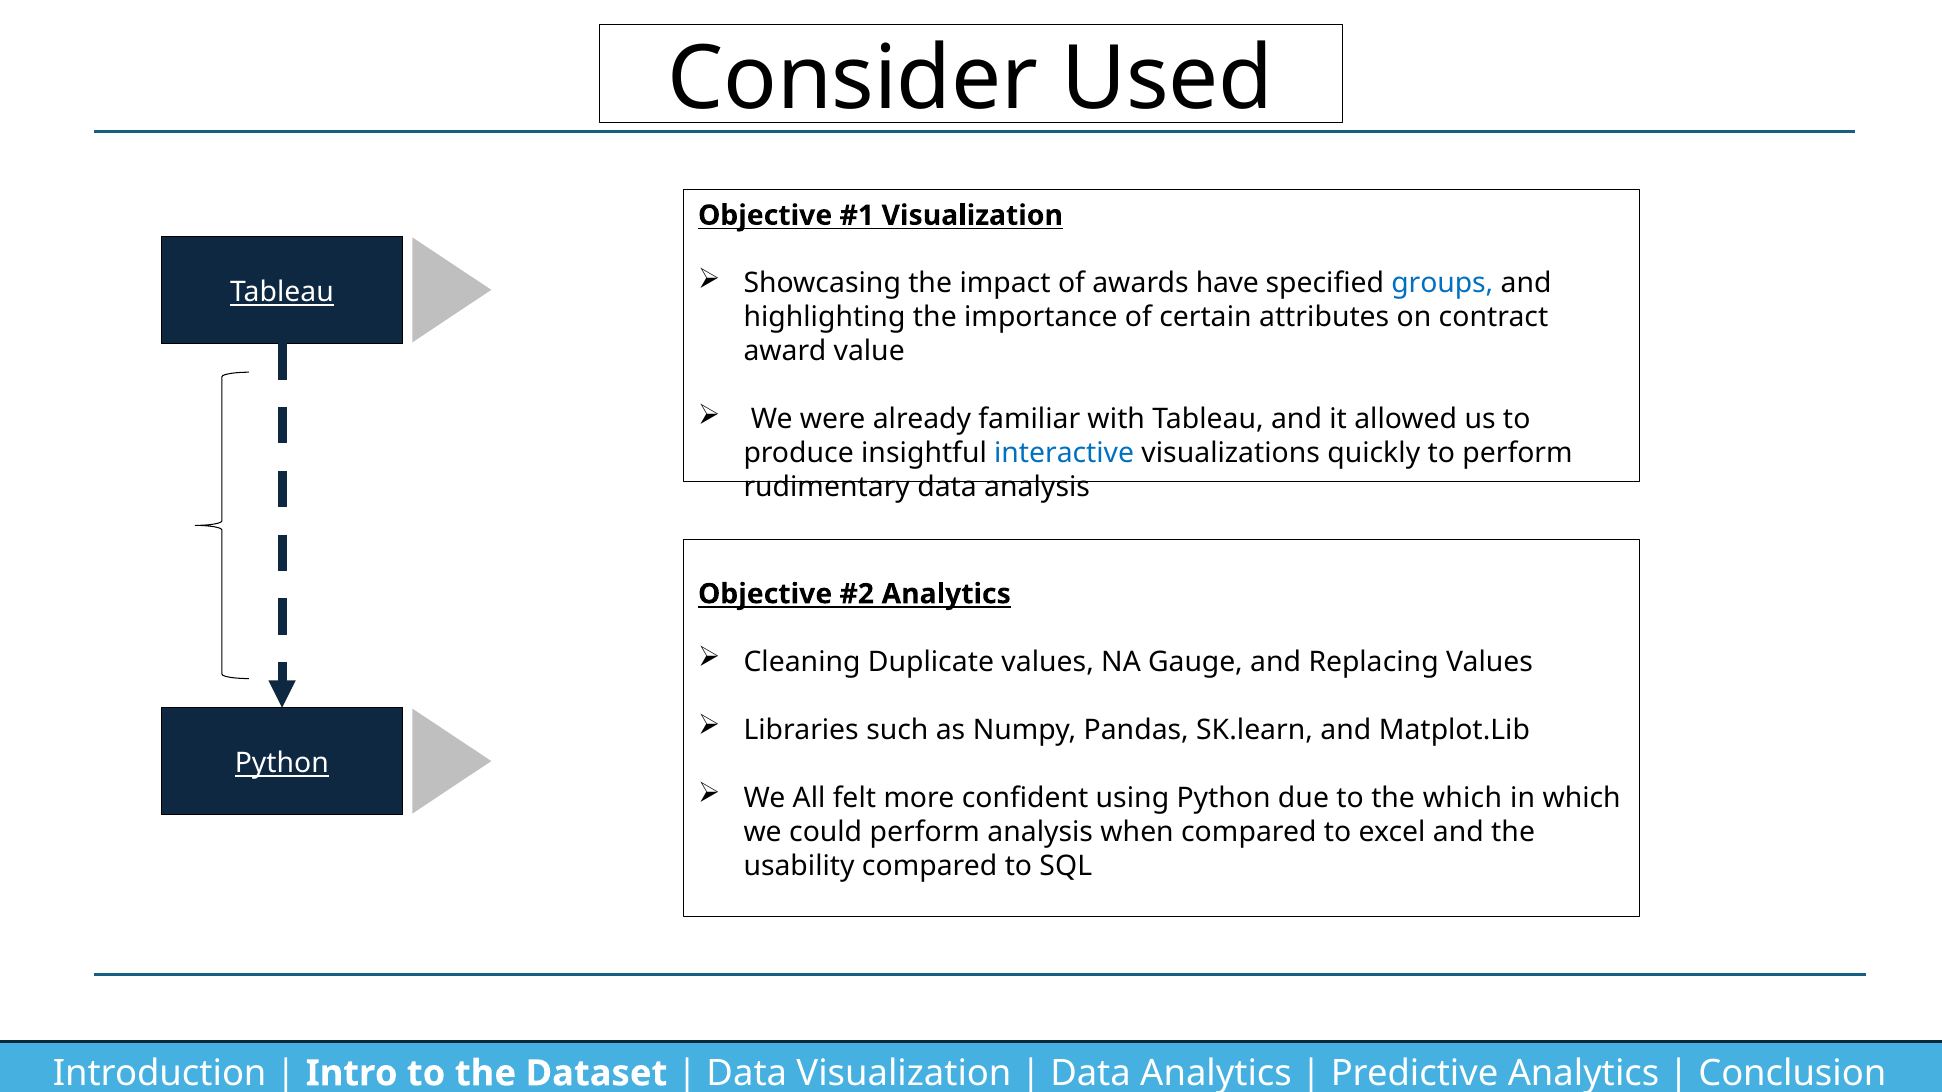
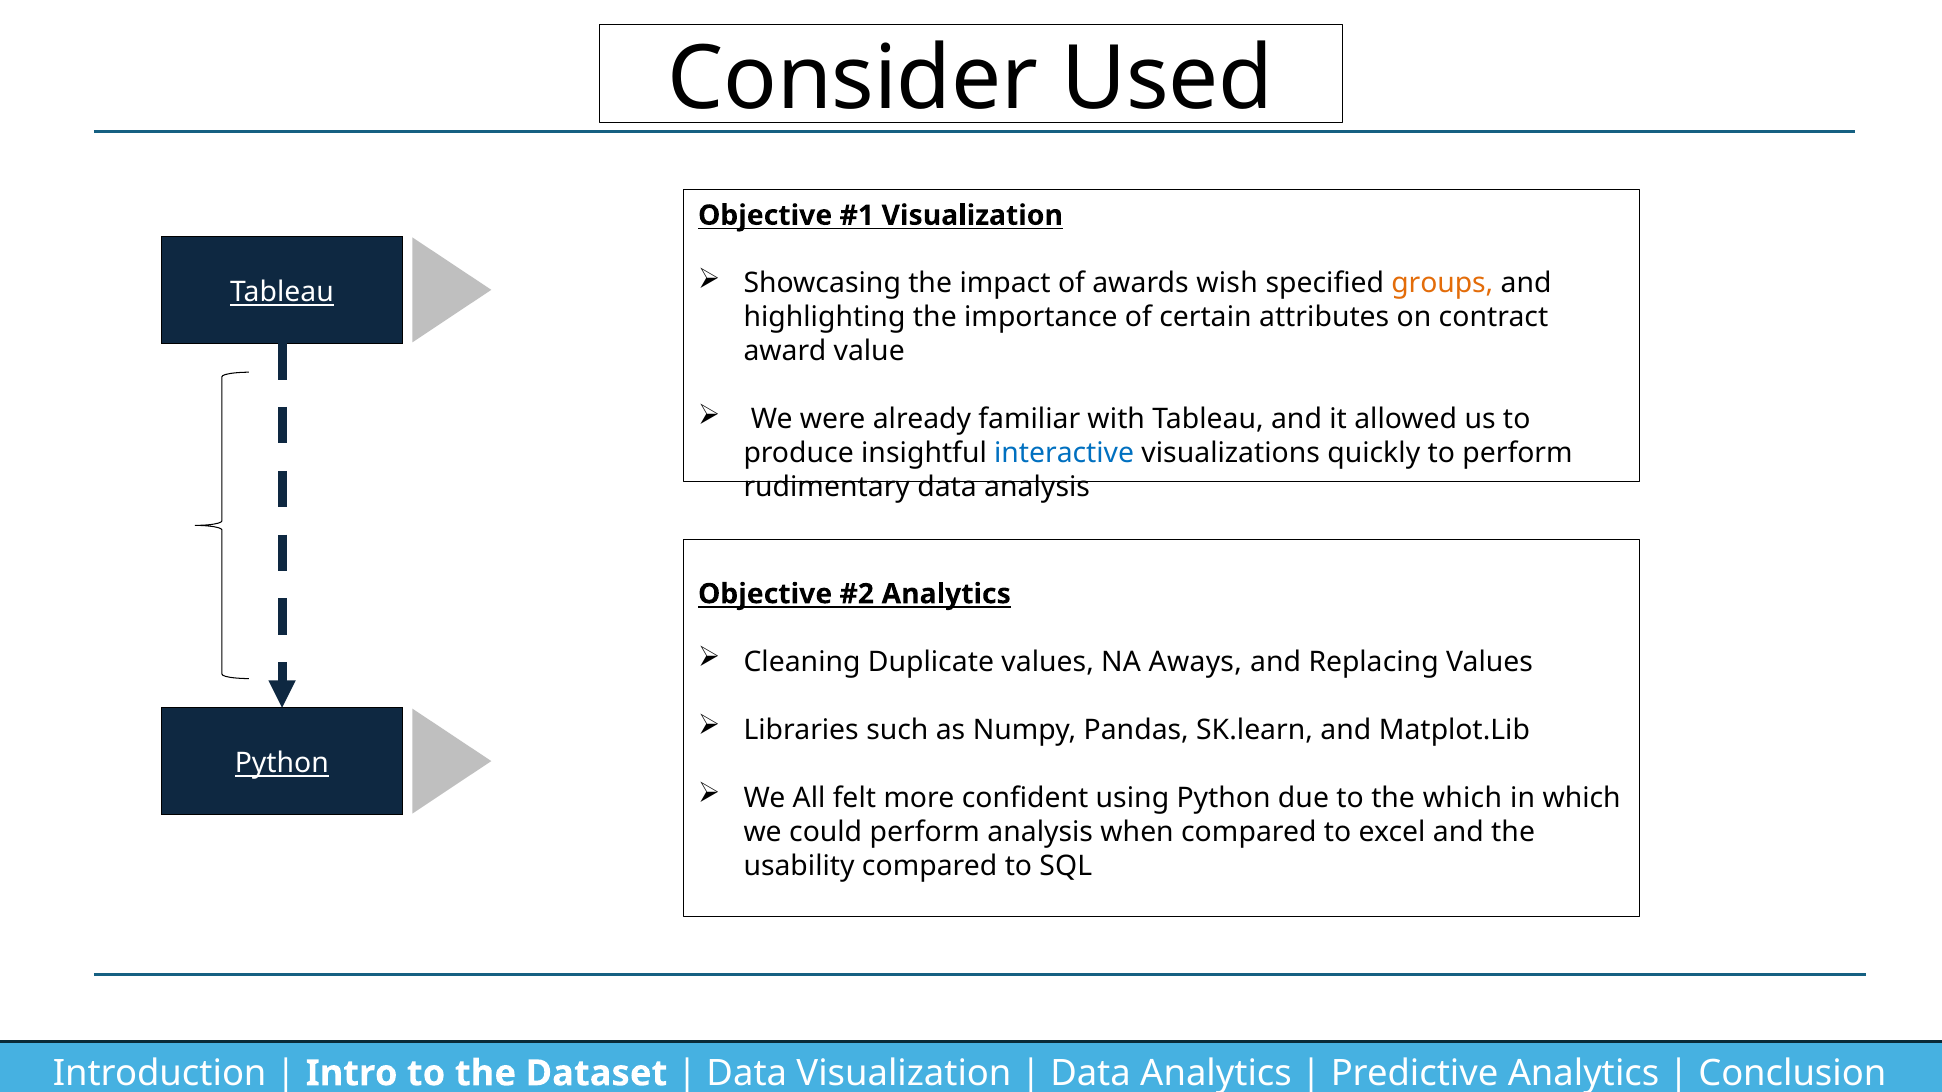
have: have -> wish
groups colour: blue -> orange
Gauge: Gauge -> Aways
